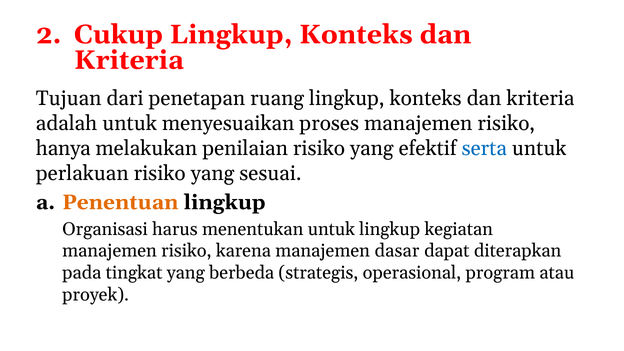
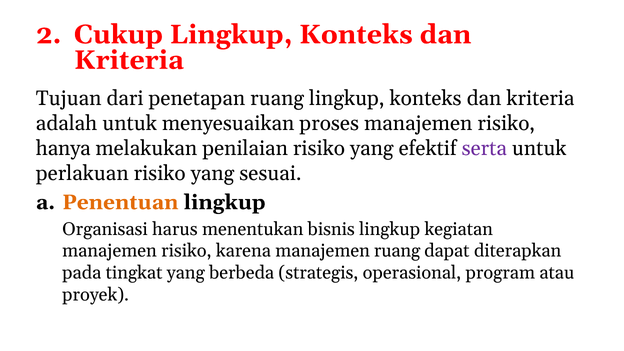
serta colour: blue -> purple
menentukan untuk: untuk -> bisnis
manajemen dasar: dasar -> ruang
